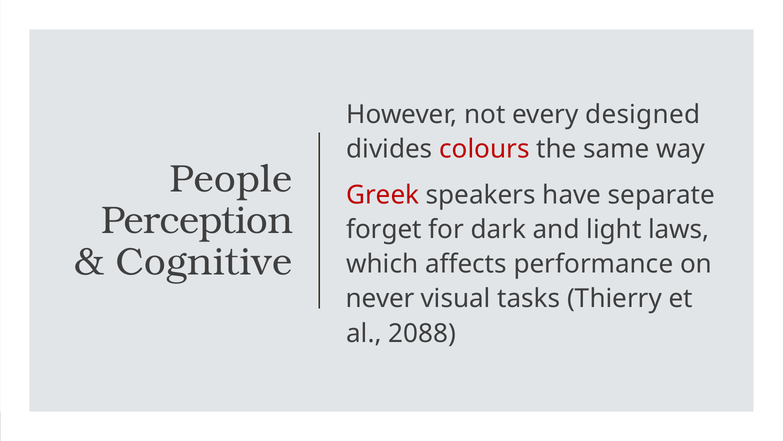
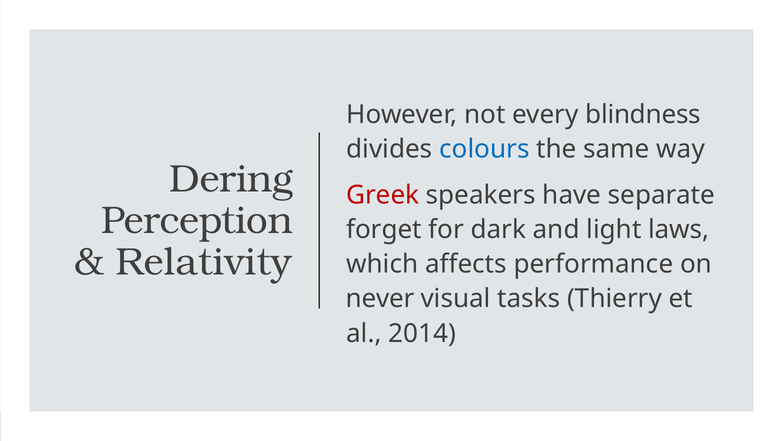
designed: designed -> blindness
colours colour: red -> blue
People: People -> Dering
Cognitive: Cognitive -> Relativity
2088: 2088 -> 2014
